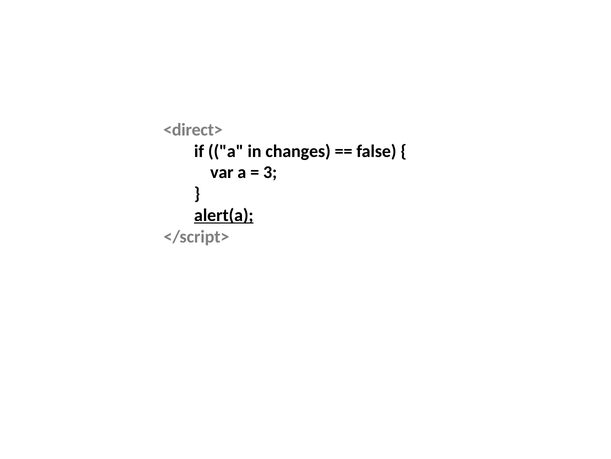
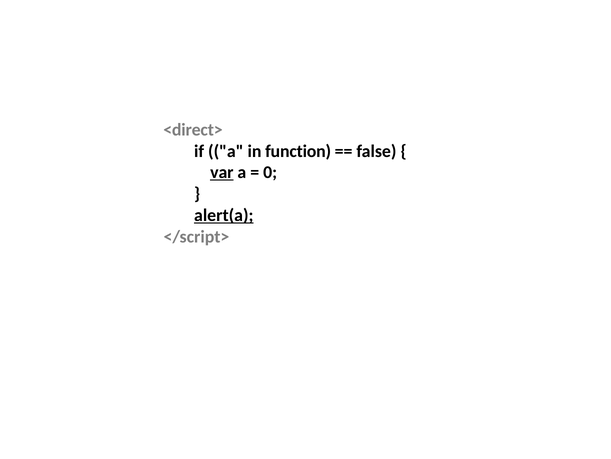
changes: changes -> function
var underline: none -> present
3: 3 -> 0
